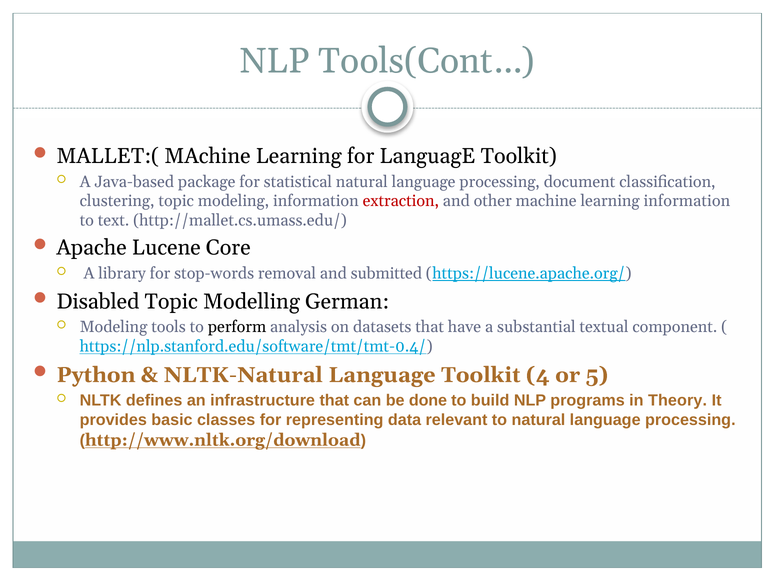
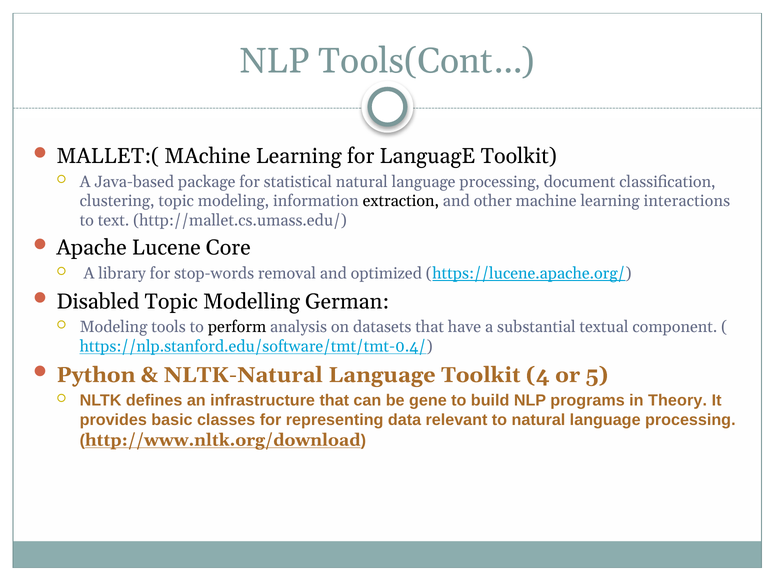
extraction colour: red -> black
learning information: information -> interactions
submitted: submitted -> optimized
done: done -> gene
